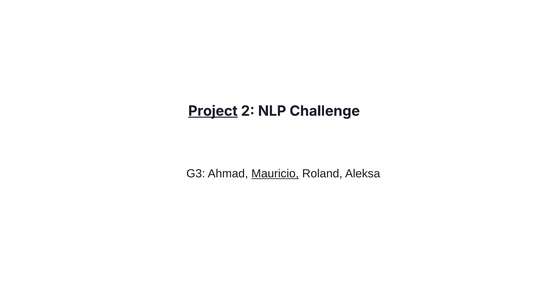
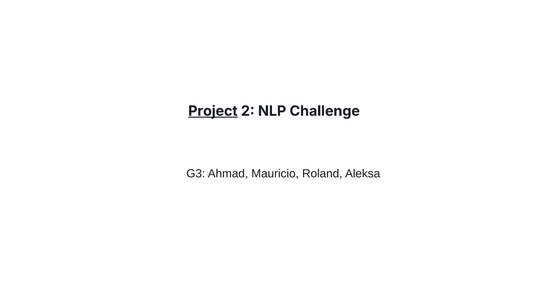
Mauricio underline: present -> none
